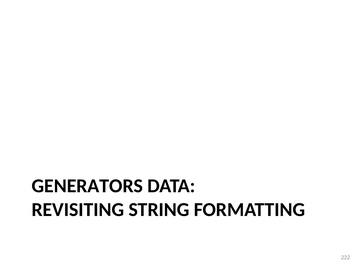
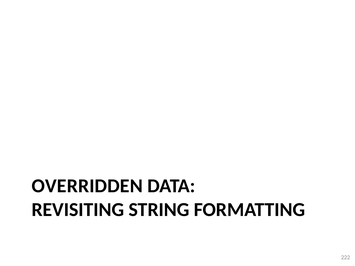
GENERATORS: GENERATORS -> OVERRIDDEN
